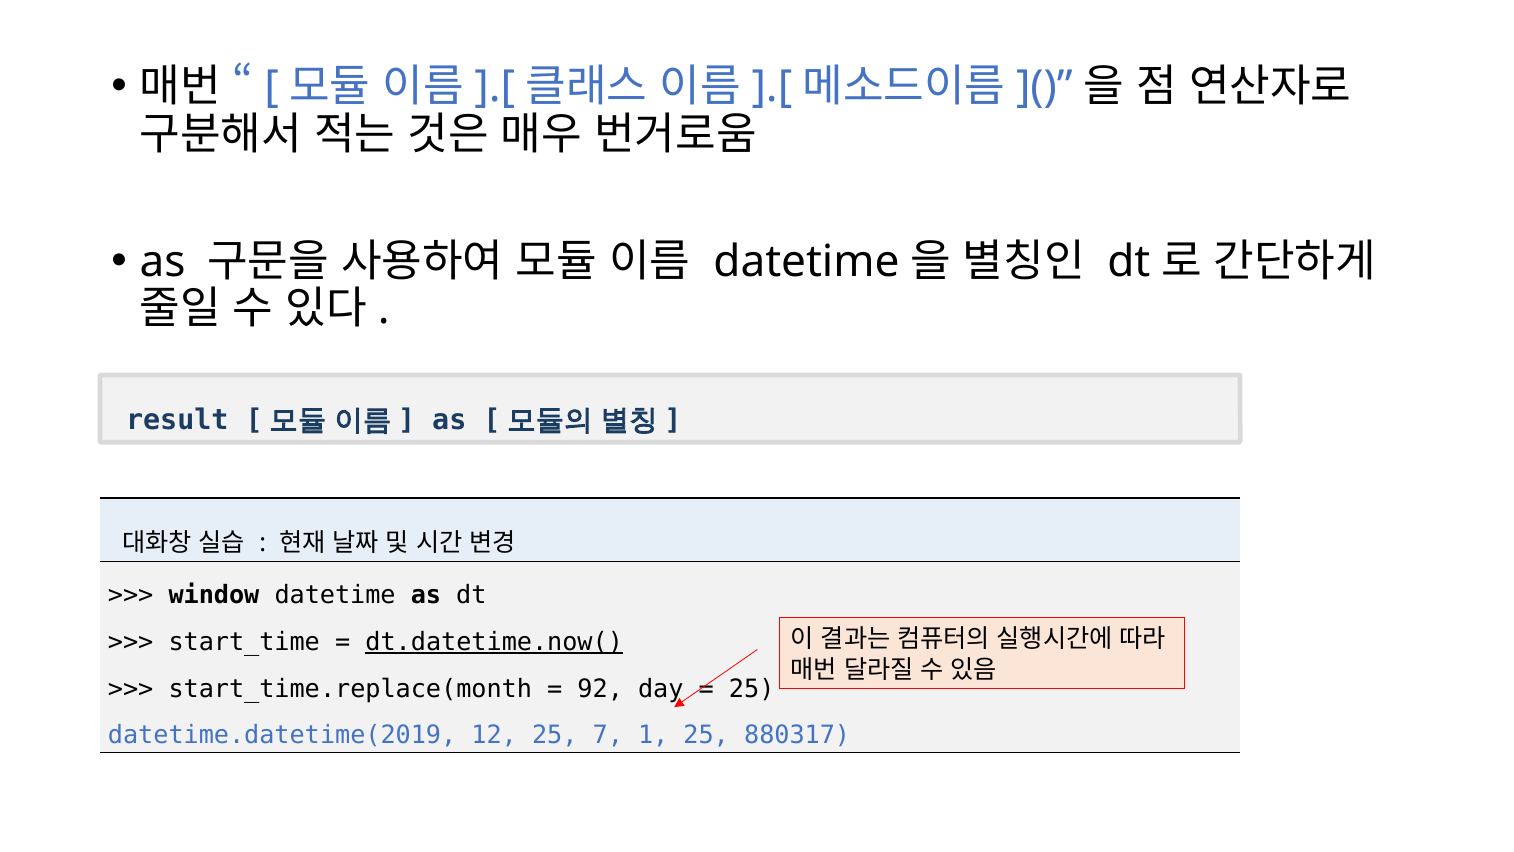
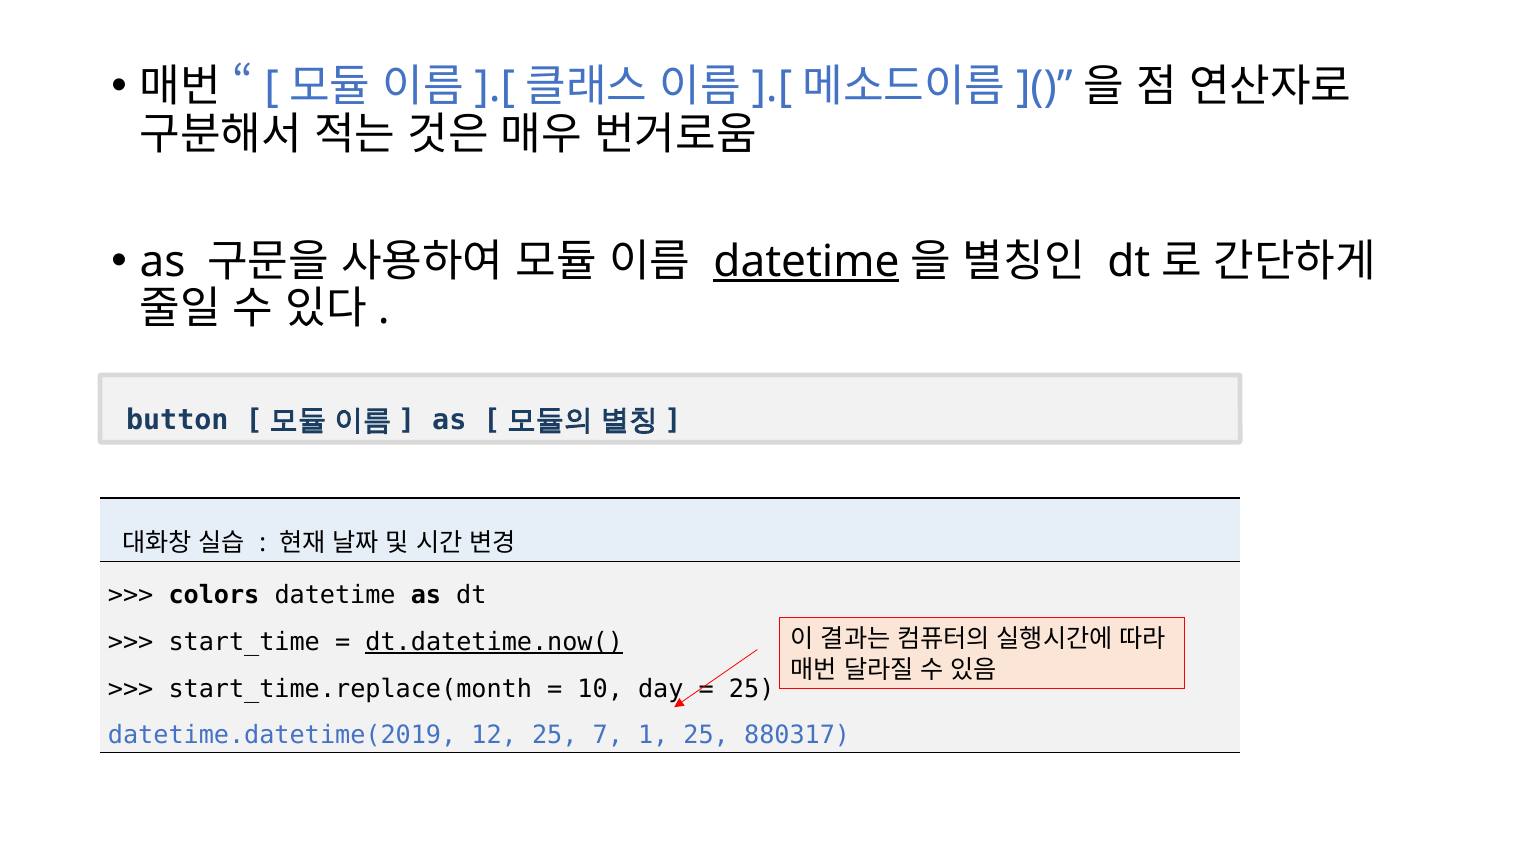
datetime at (806, 261) underline: none -> present
result: result -> button
window: window -> colors
92: 92 -> 10
